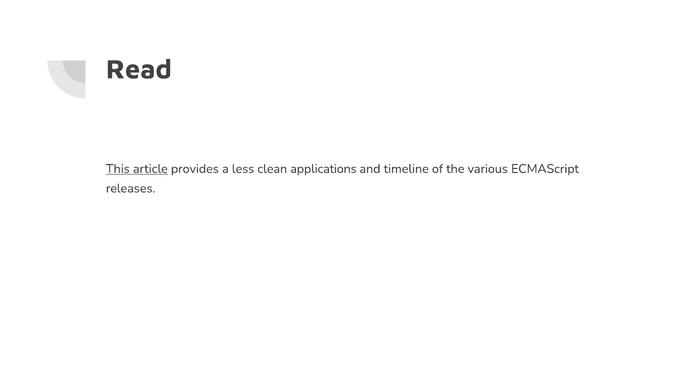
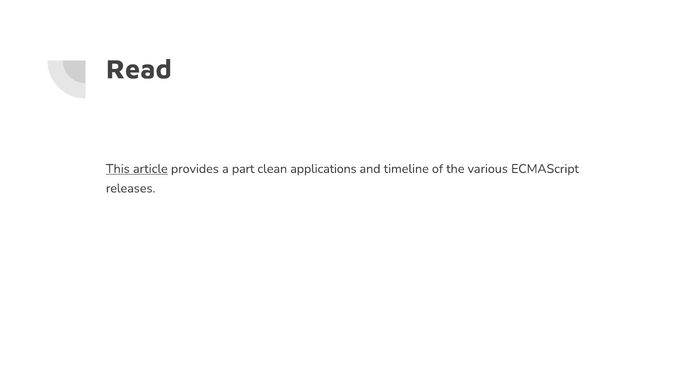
less: less -> part
